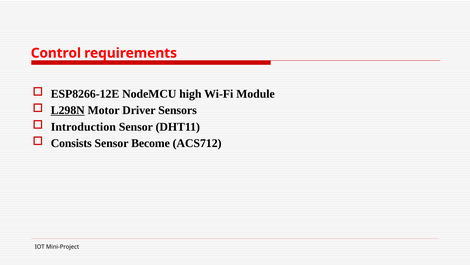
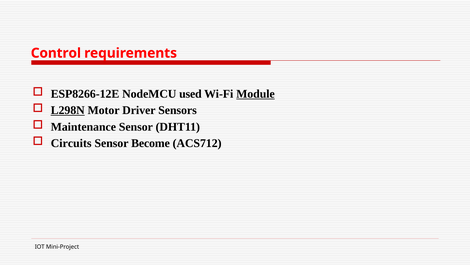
high: high -> used
Module underline: none -> present
Introduction: Introduction -> Maintenance
Consists: Consists -> Circuits
